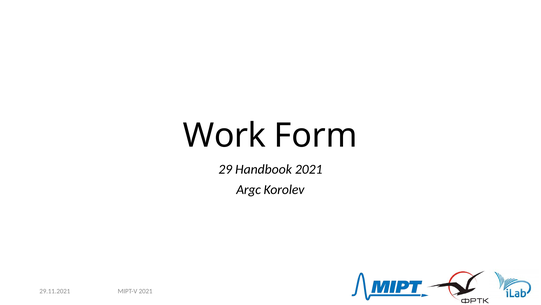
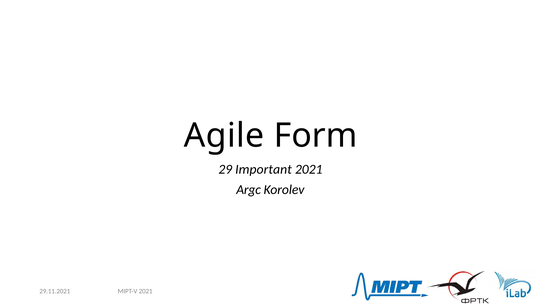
Work: Work -> Agile
Handbook: Handbook -> Important
